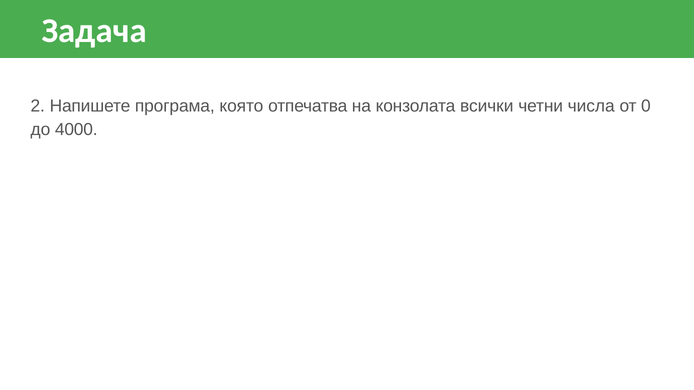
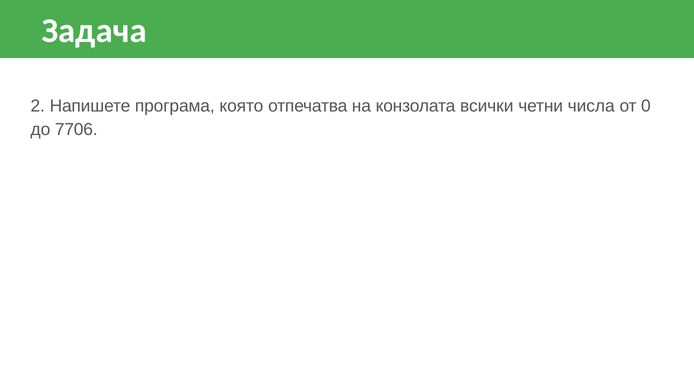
4000: 4000 -> 7706
